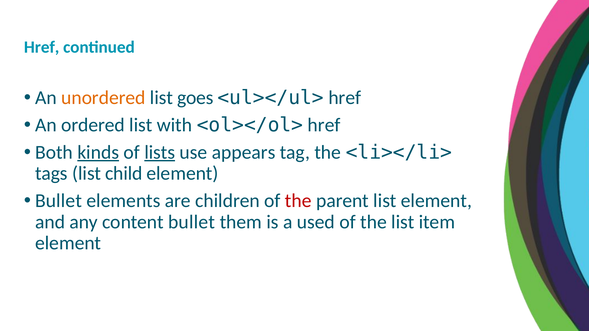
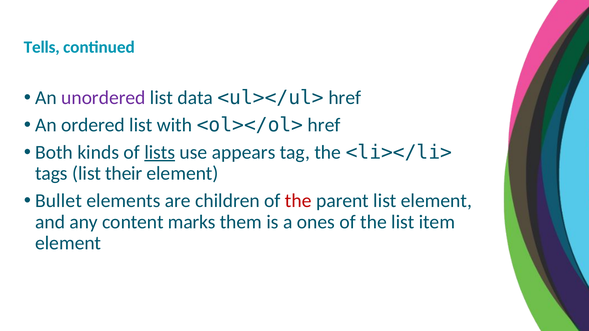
Href at (42, 47): Href -> Tells
unordered colour: orange -> purple
goes: goes -> data
kinds underline: present -> none
child: child -> their
content bullet: bullet -> marks
used: used -> ones
